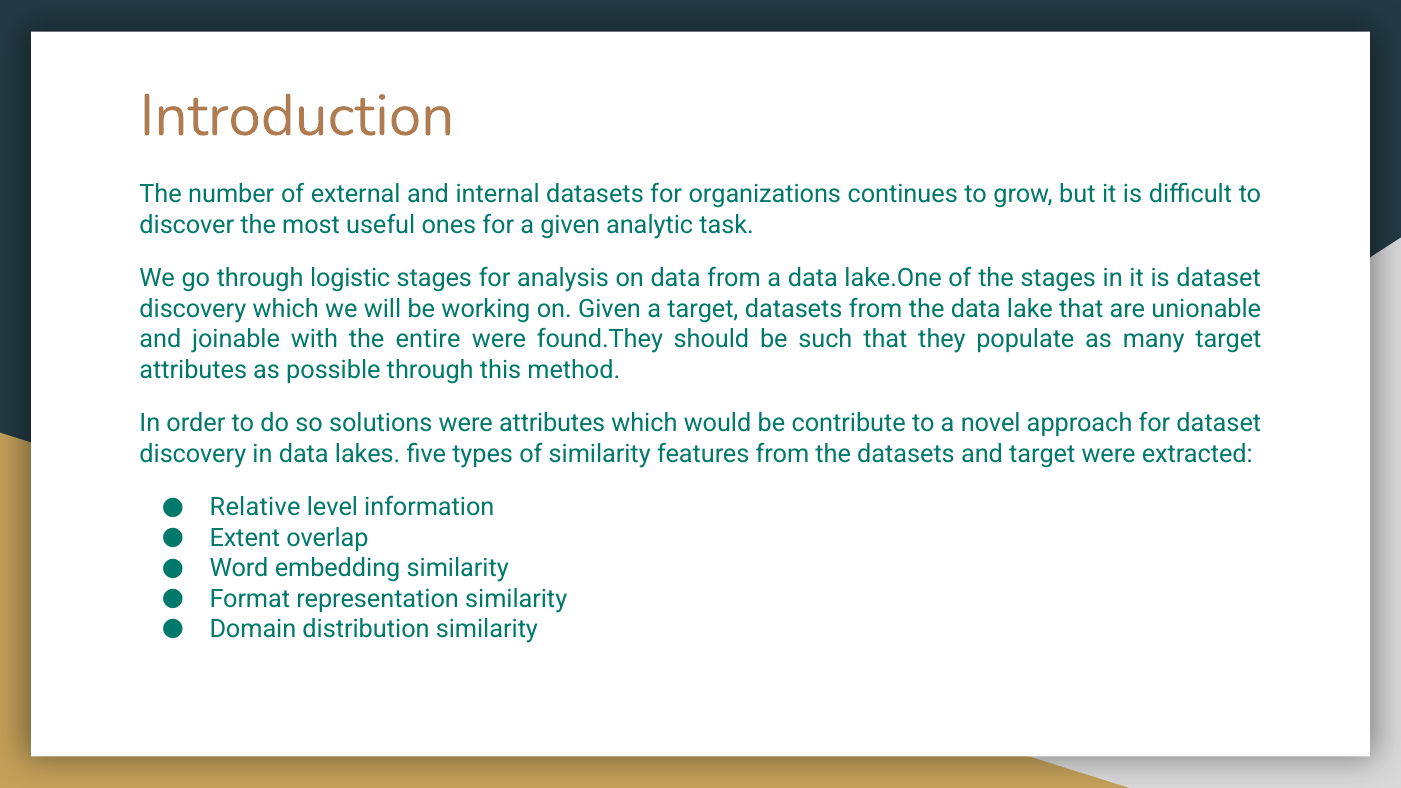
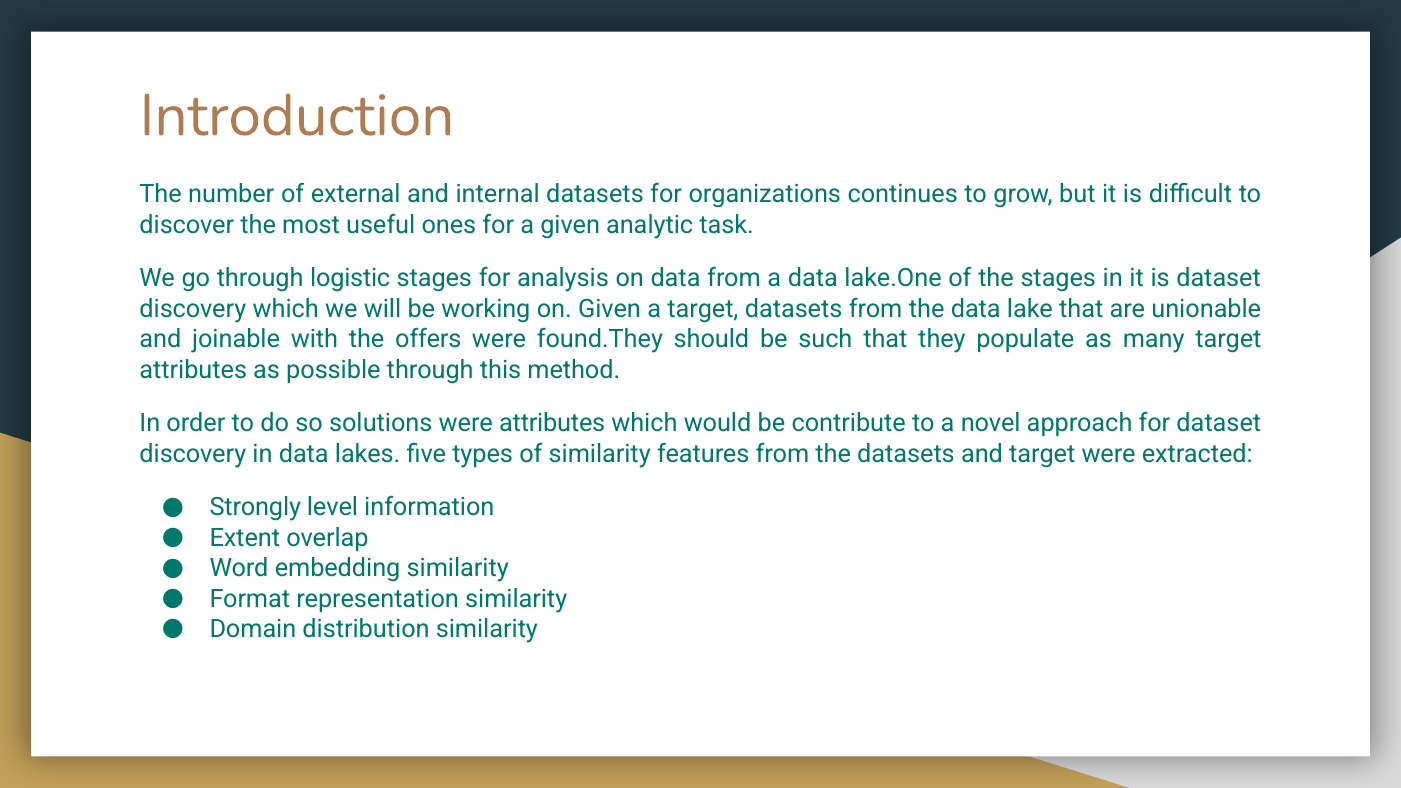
entire: entire -> offers
Relative: Relative -> Strongly
